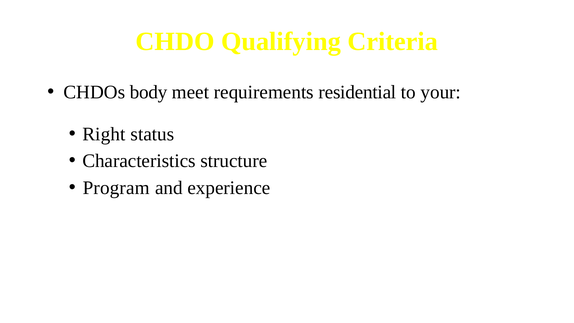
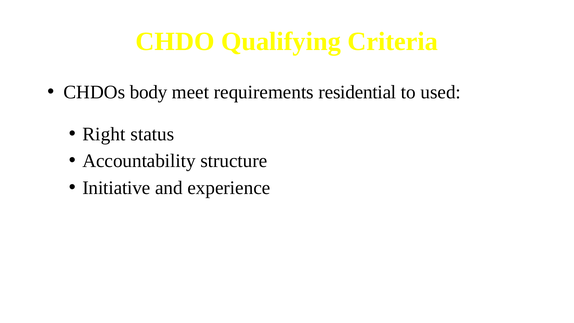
your: your -> used
Characteristics: Characteristics -> Accountability
Program: Program -> Initiative
